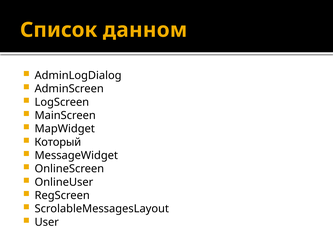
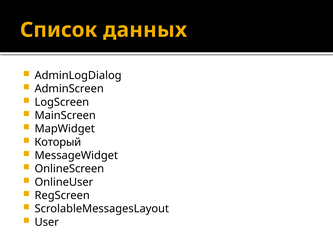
данном: данном -> данных
